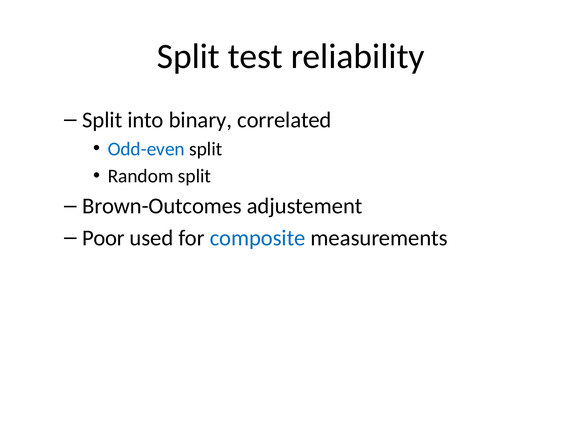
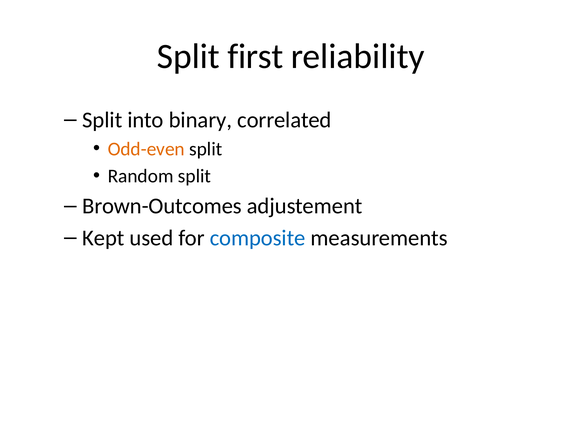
test: test -> first
Odd-even colour: blue -> orange
Poor: Poor -> Kept
